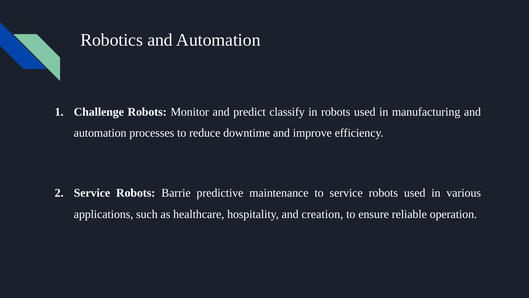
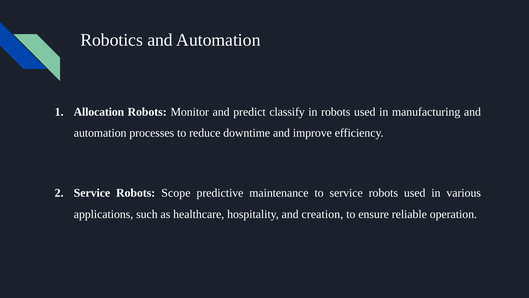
Challenge: Challenge -> Allocation
Barrie: Barrie -> Scope
